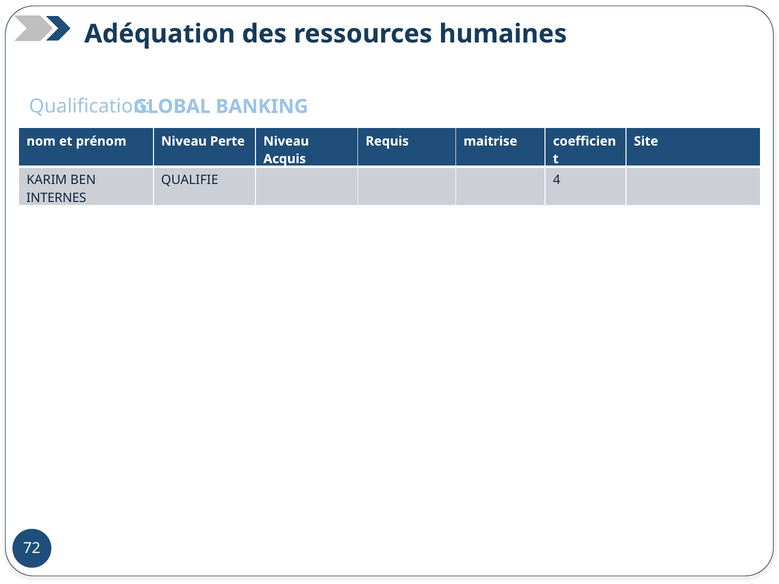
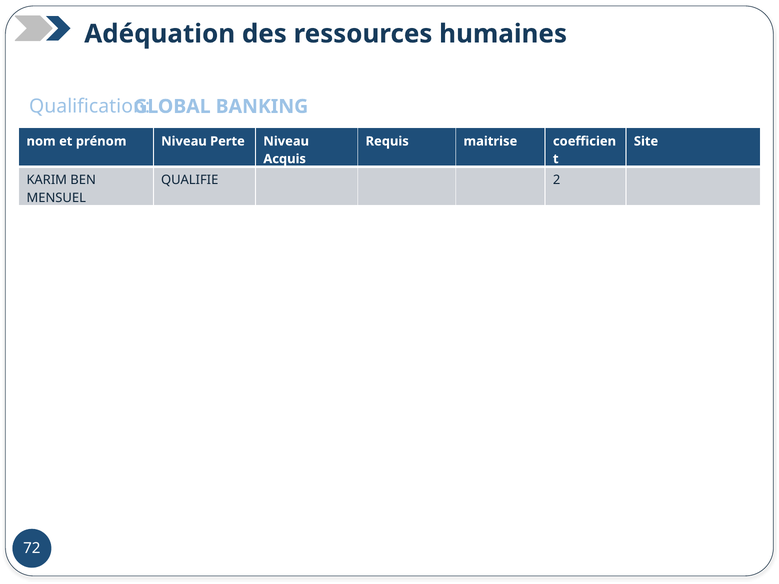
4: 4 -> 2
INTERNES: INTERNES -> MENSUEL
